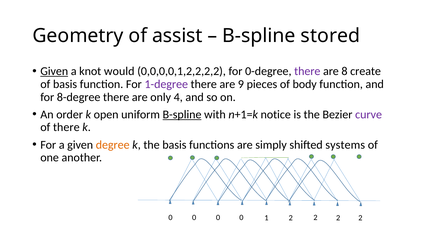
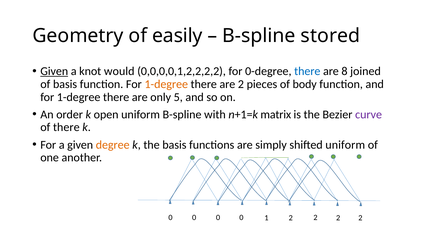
assist: assist -> easily
there at (307, 71) colour: purple -> blue
create: create -> joined
1-degree at (166, 84) colour: purple -> orange
are 9: 9 -> 2
8-degree at (79, 97): 8-degree -> 1-degree
4: 4 -> 5
B-spline at (182, 114) underline: present -> none
notice: notice -> matrix
shifted systems: systems -> uniform
